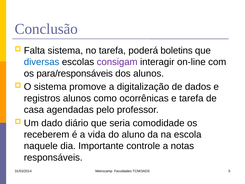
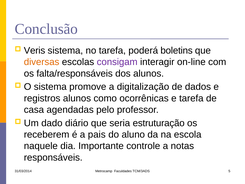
Falta: Falta -> Veris
diversas colour: blue -> orange
para/responsáveis: para/responsáveis -> falta/responsáveis
comodidade: comodidade -> estruturação
vida: vida -> pais
